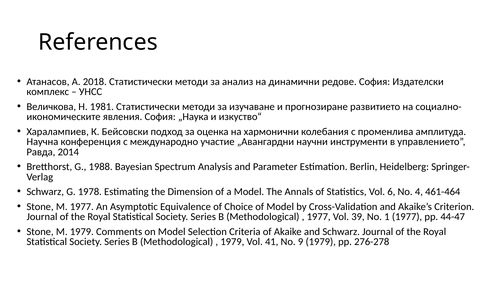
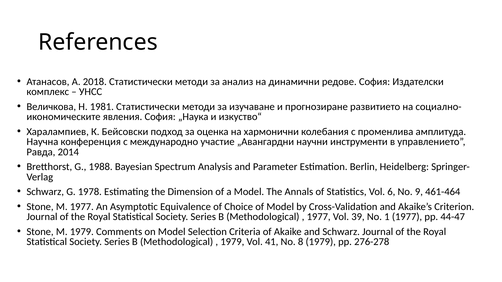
4: 4 -> 9
9: 9 -> 8
